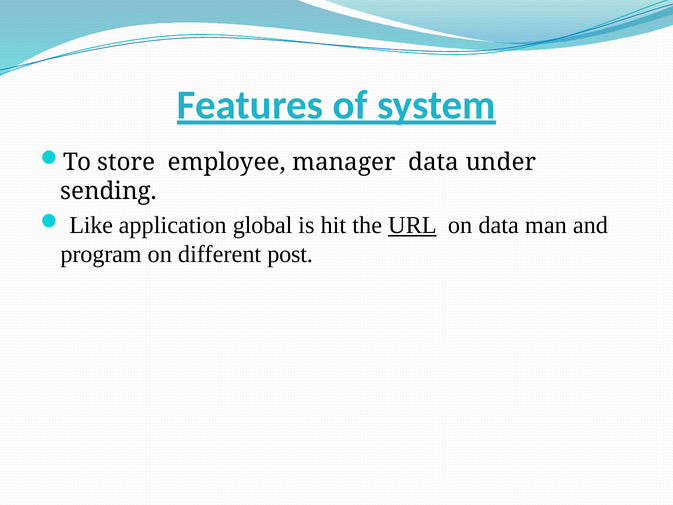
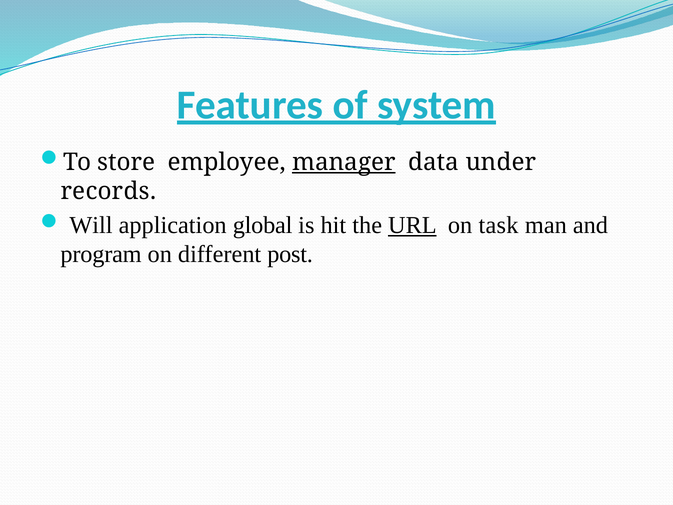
manager underline: none -> present
sending: sending -> records
Like: Like -> Will
on data: data -> task
